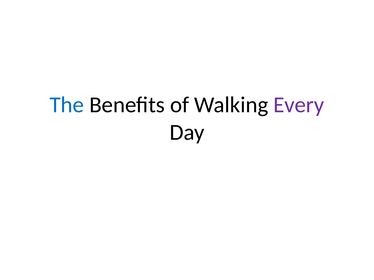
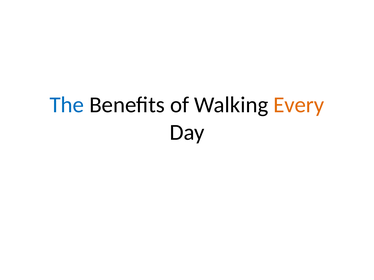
Every colour: purple -> orange
